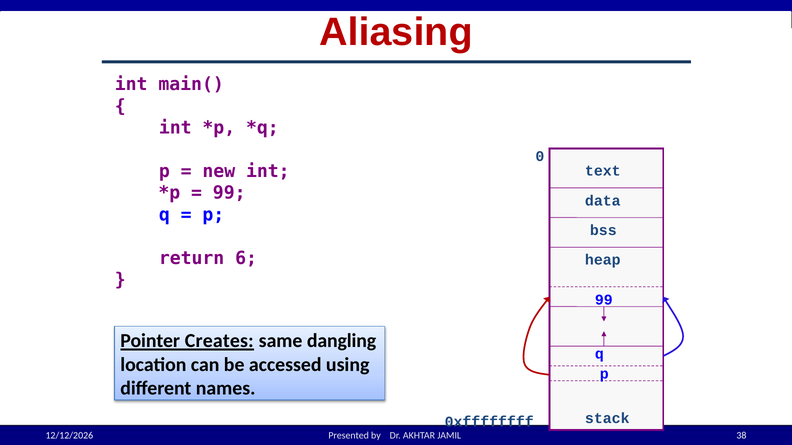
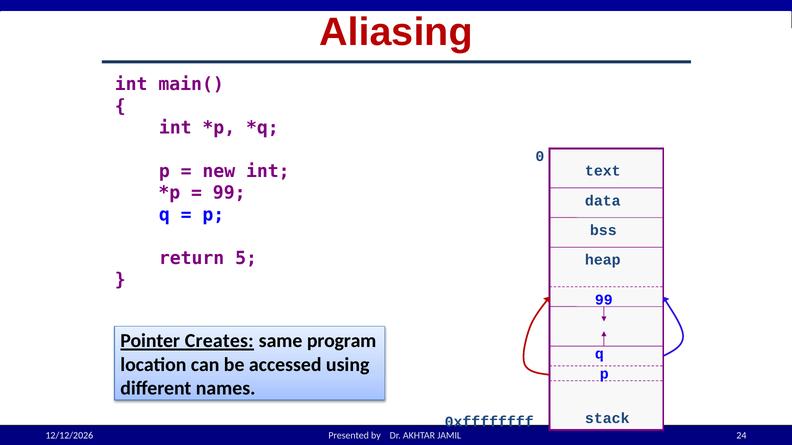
6: 6 -> 5
dangling: dangling -> program
38: 38 -> 24
